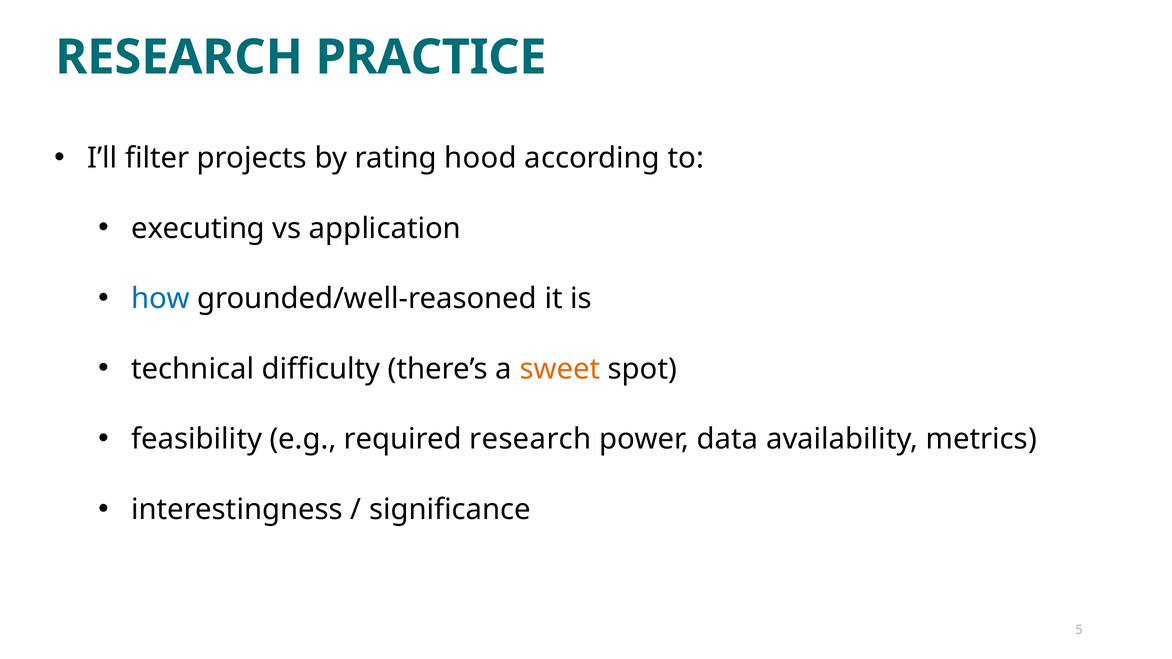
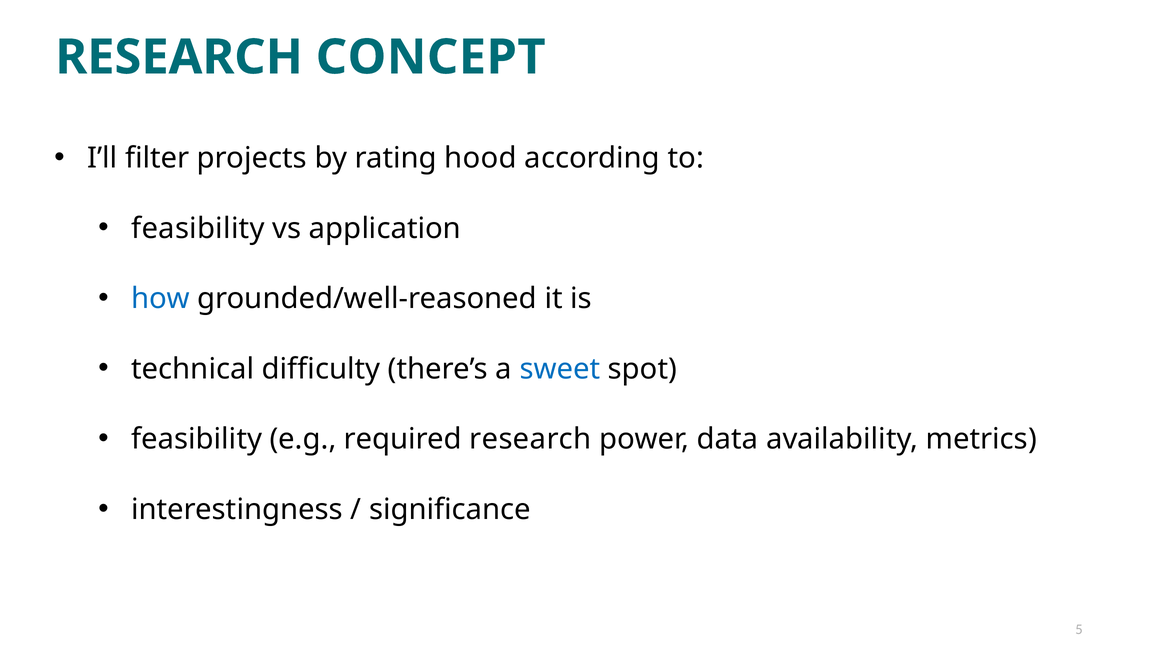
PRACTICE: PRACTICE -> CONCEPT
executing at (198, 228): executing -> feasibility
sweet colour: orange -> blue
